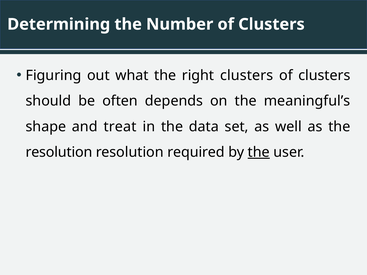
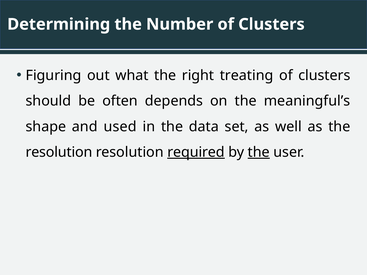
right clusters: clusters -> treating
treat: treat -> used
required underline: none -> present
